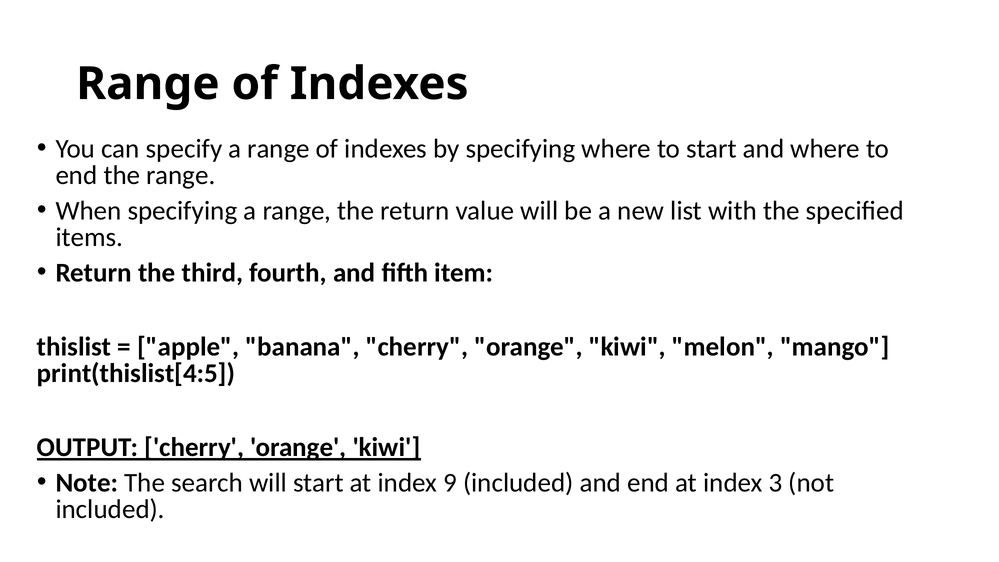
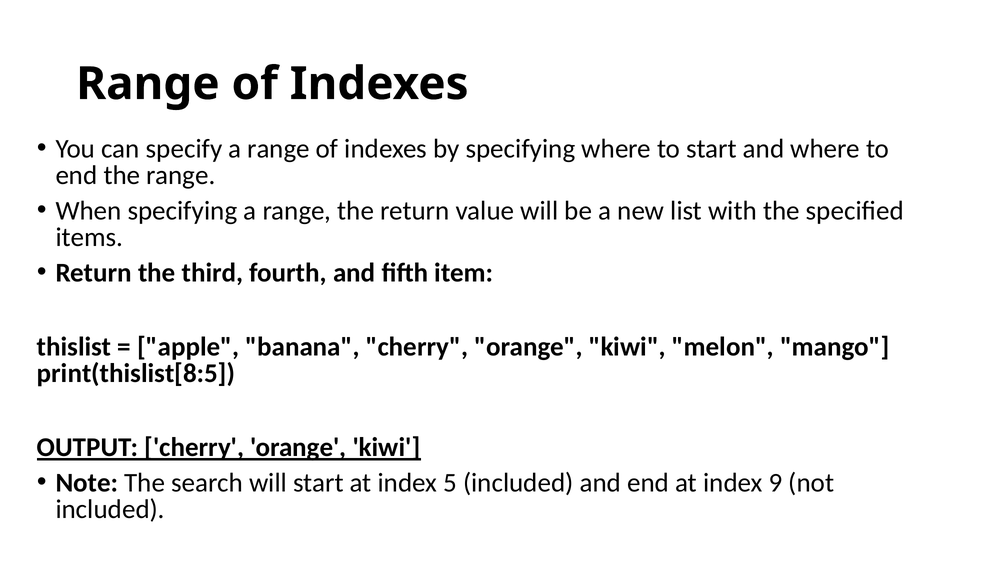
print(thislist[4:5: print(thislist[4:5 -> print(thislist[8:5
9: 9 -> 5
3: 3 -> 9
